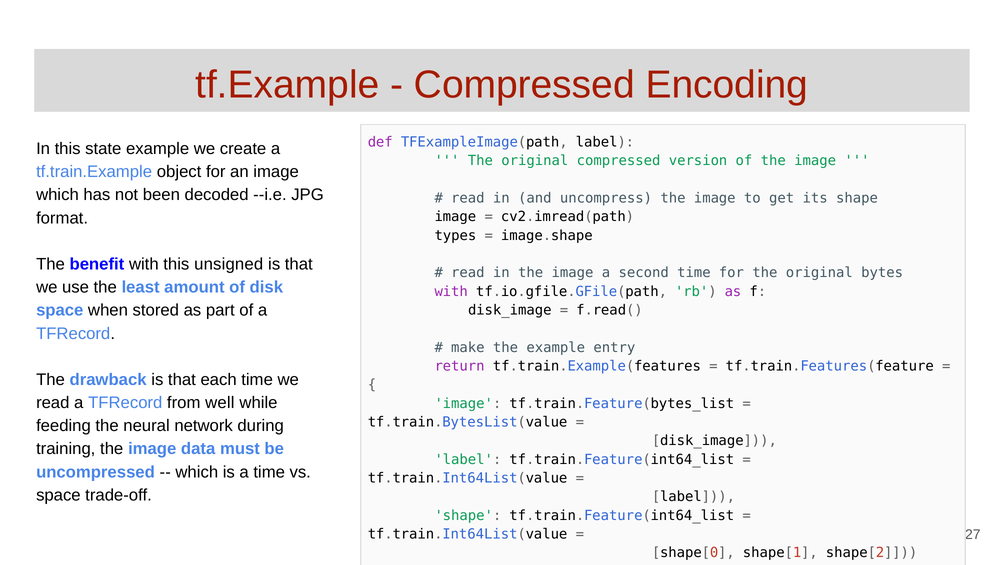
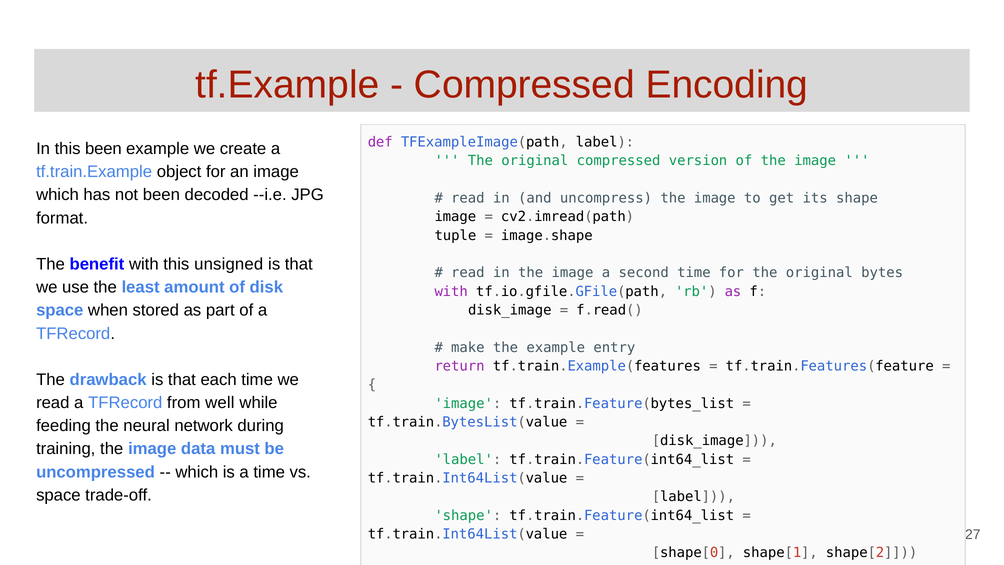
this state: state -> been
types: types -> tuple
